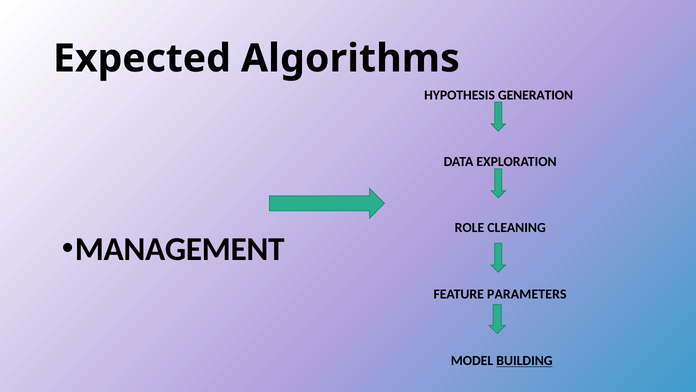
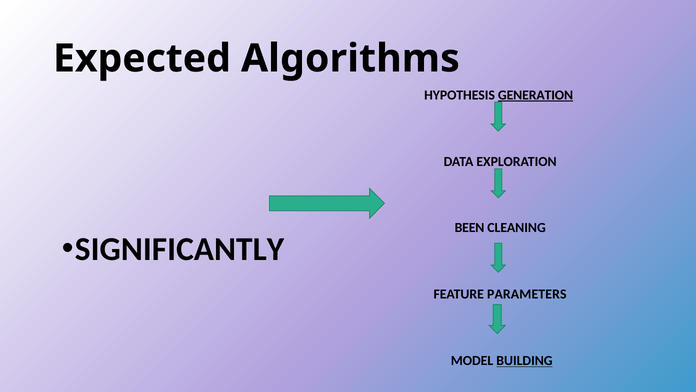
GENERATION underline: none -> present
ROLE: ROLE -> BEEN
MANAGEMENT: MANAGEMENT -> SIGNIFICANTLY
